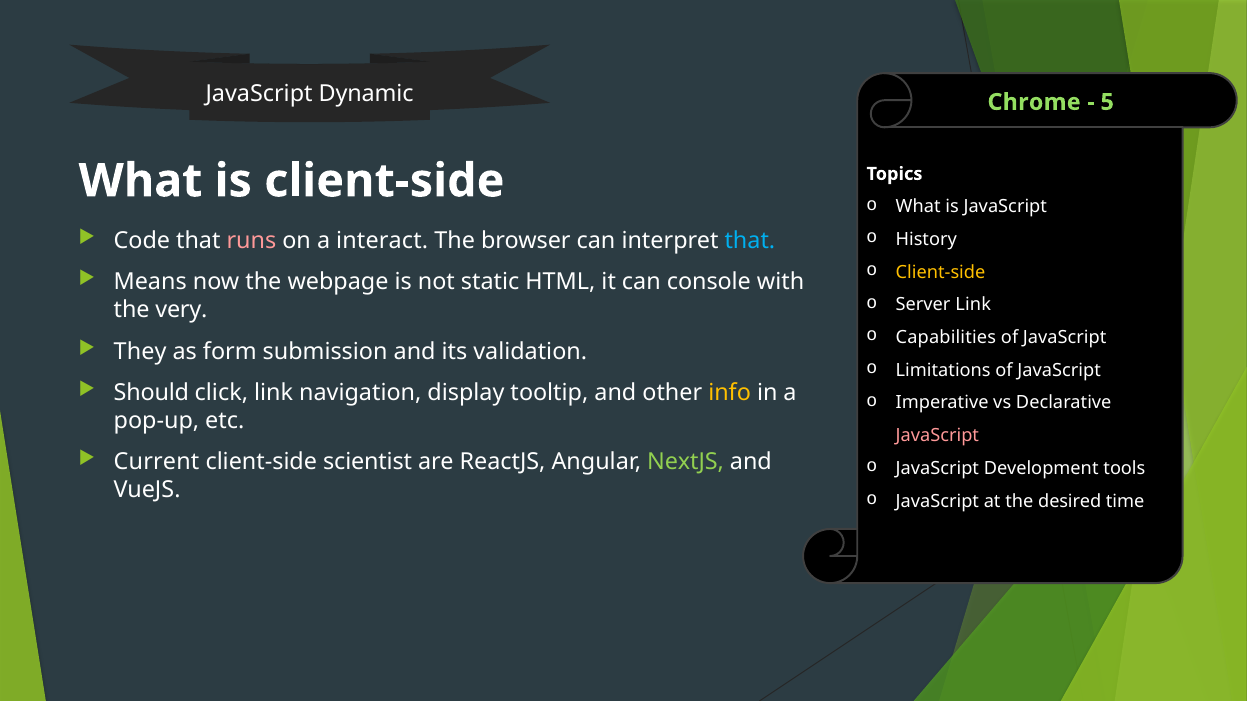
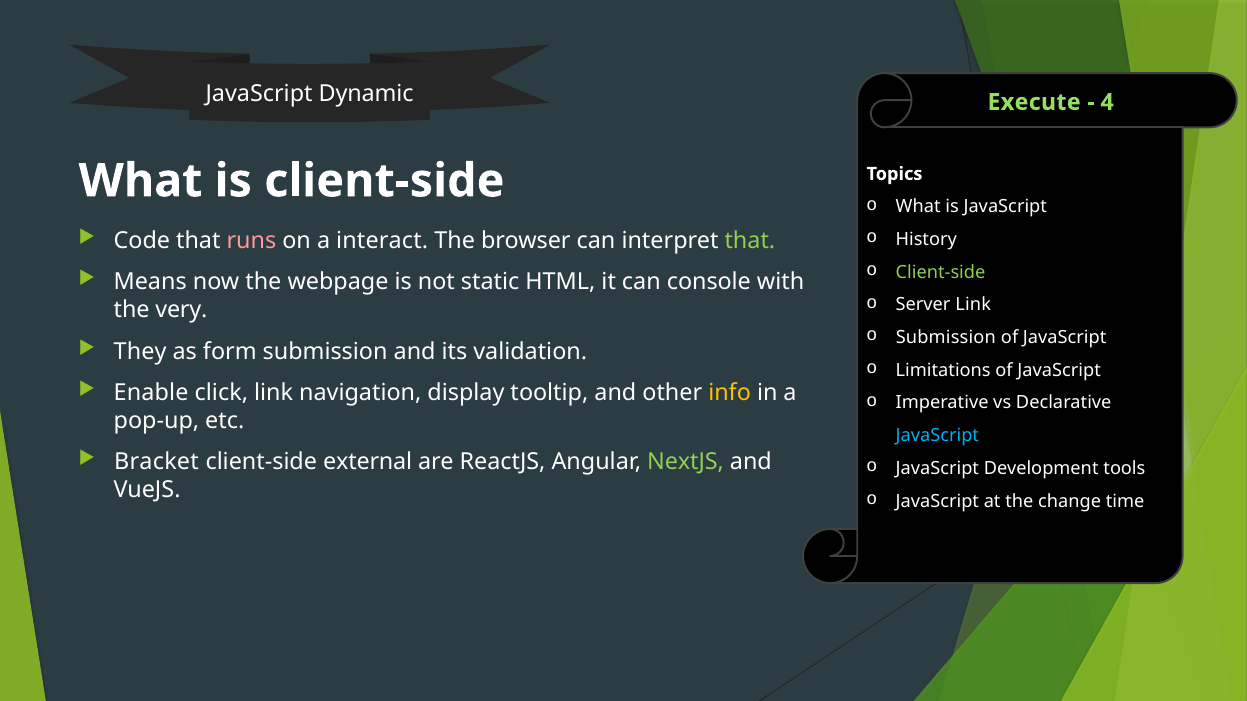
Chrome: Chrome -> Execute
5: 5 -> 4
that at (750, 241) colour: light blue -> light green
Client-side at (941, 272) colour: yellow -> light green
Capabilities at (946, 338): Capabilities -> Submission
Should: Should -> Enable
JavaScript at (937, 436) colour: pink -> light blue
Current: Current -> Bracket
scientist: scientist -> external
desired: desired -> change
